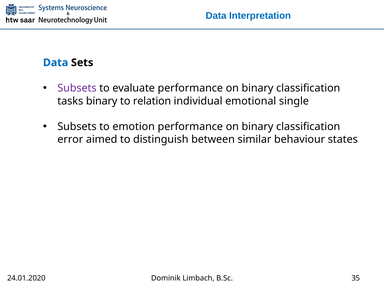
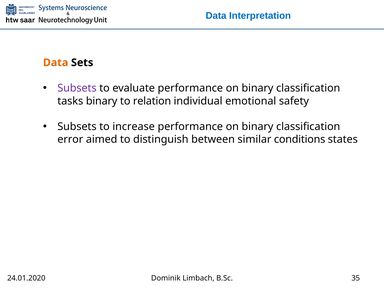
Data at (56, 63) colour: blue -> orange
single: single -> safety
emotion: emotion -> increase
behaviour: behaviour -> conditions
